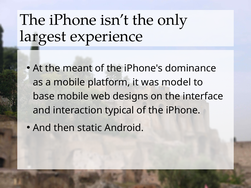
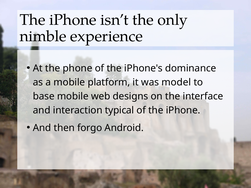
largest: largest -> nimble
meant: meant -> phone
static: static -> forgo
